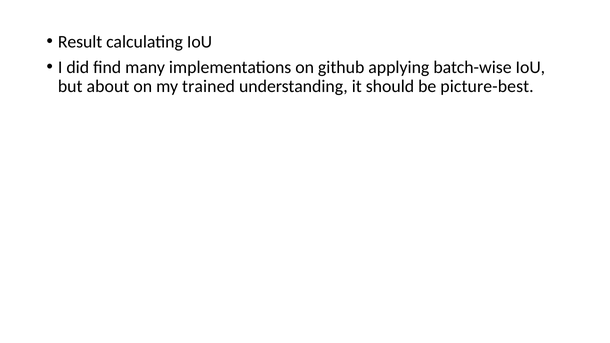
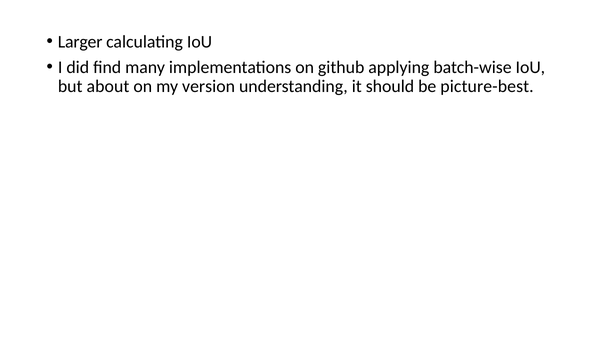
Result: Result -> Larger
trained: trained -> version
